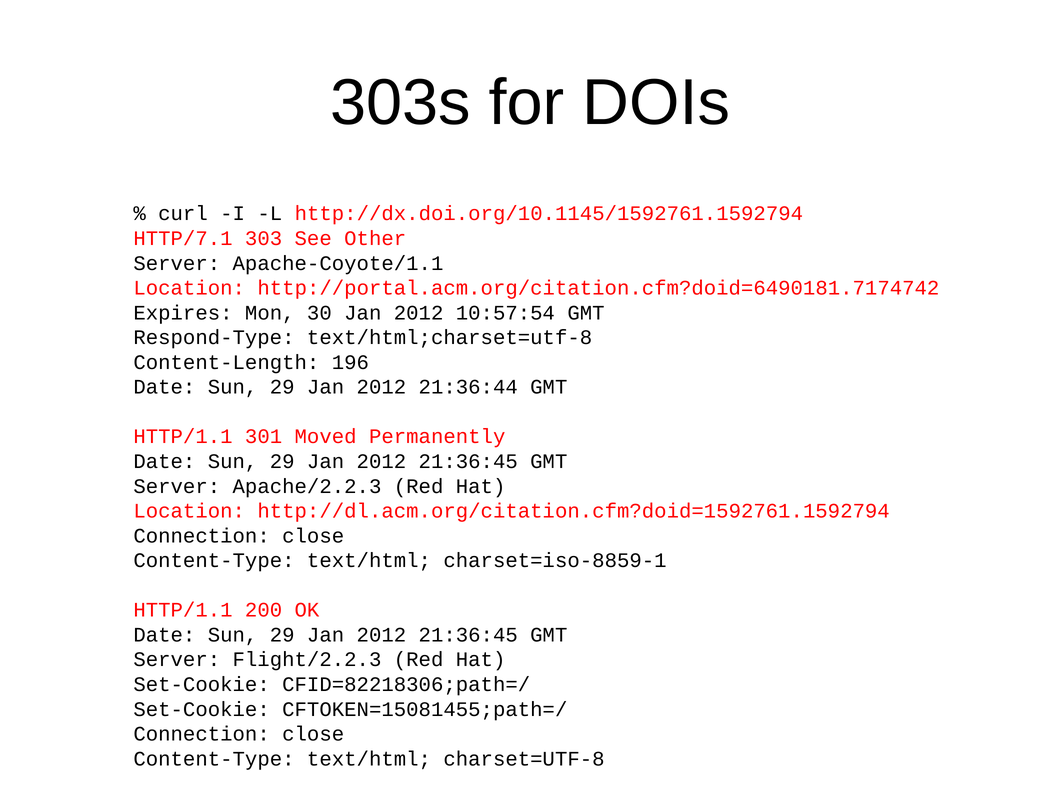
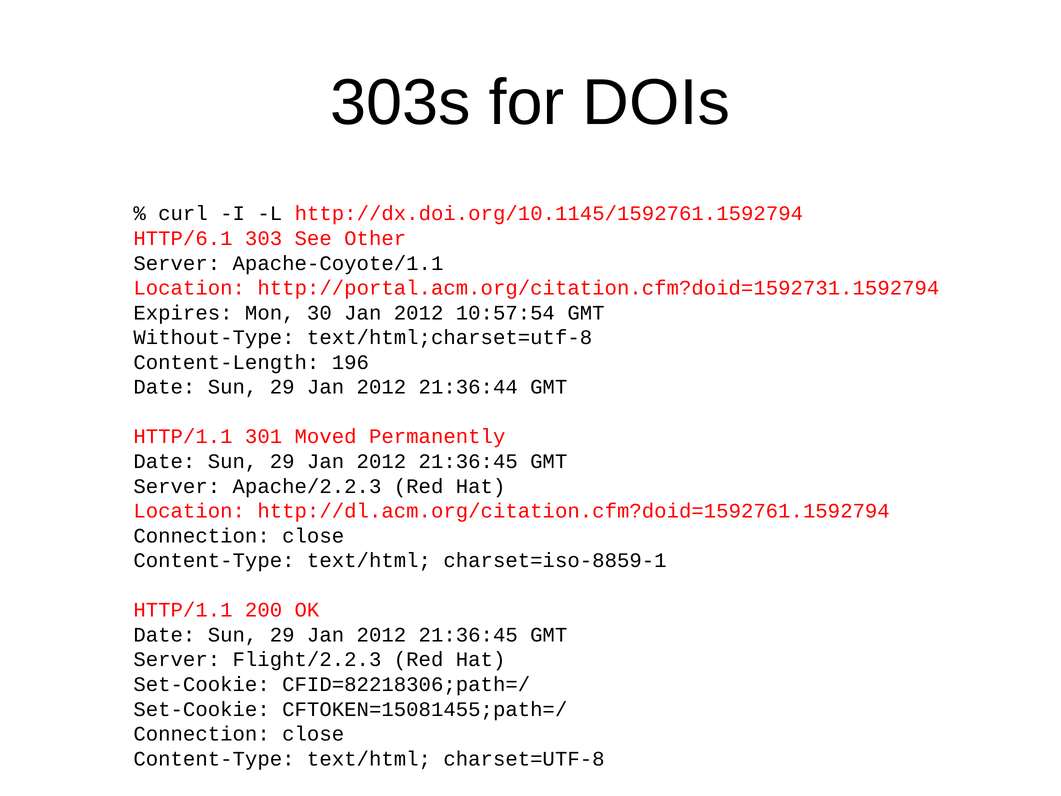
HTTP/7.1: HTTP/7.1 -> HTTP/6.1
http://portal.acm.org/citation.cfm?doid=6490181.7174742: http://portal.acm.org/citation.cfm?doid=6490181.7174742 -> http://portal.acm.org/citation.cfm?doid=1592731.1592794
Respond-Type: Respond-Type -> Without-Type
